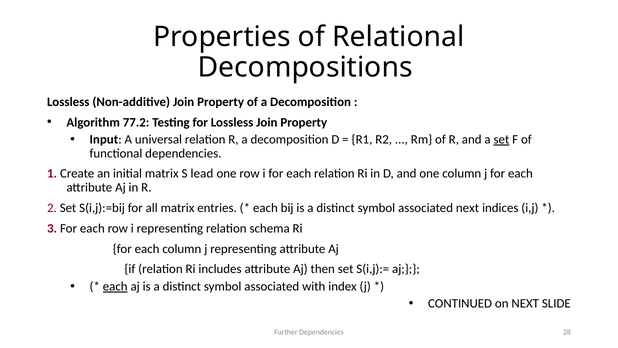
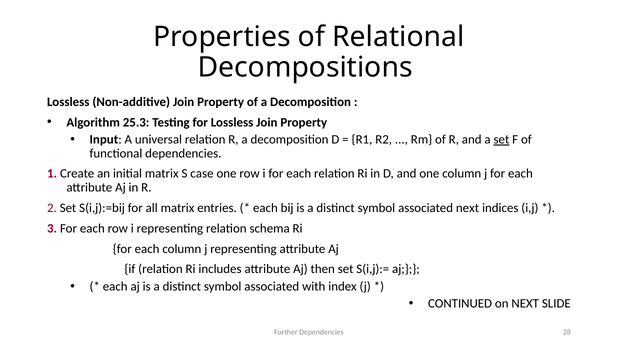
77.2: 77.2 -> 25.3
lead: lead -> case
each at (115, 286) underline: present -> none
